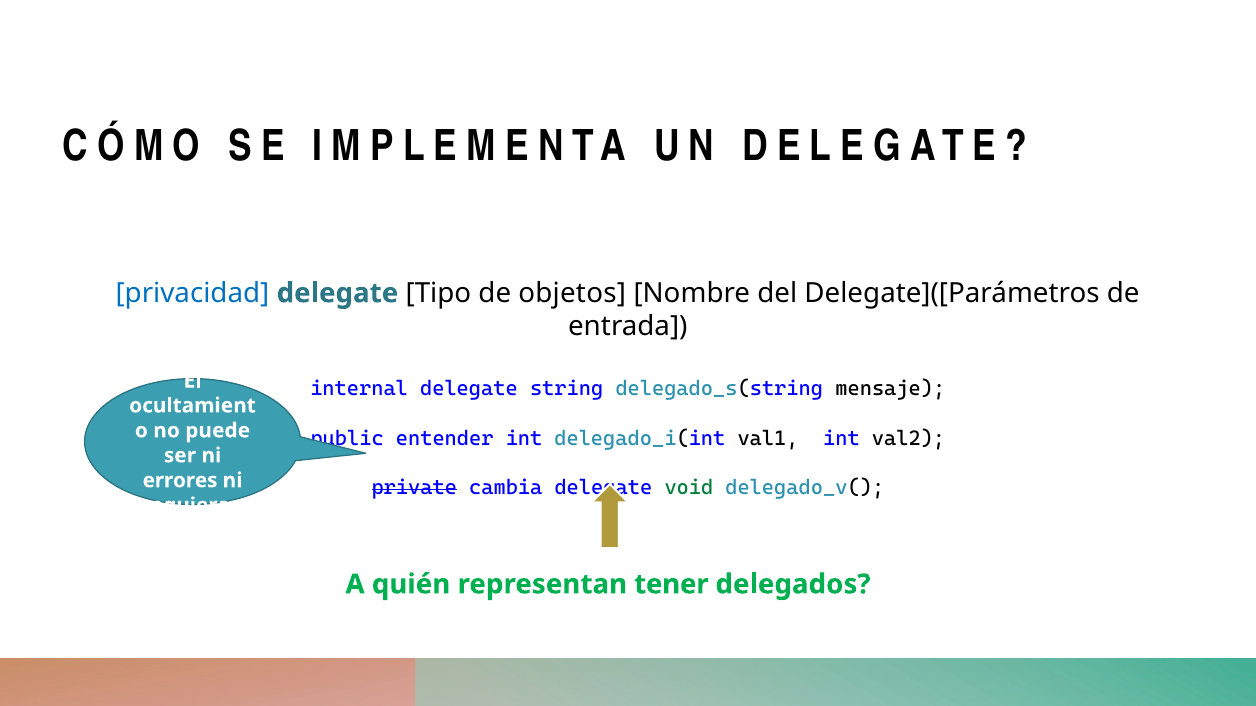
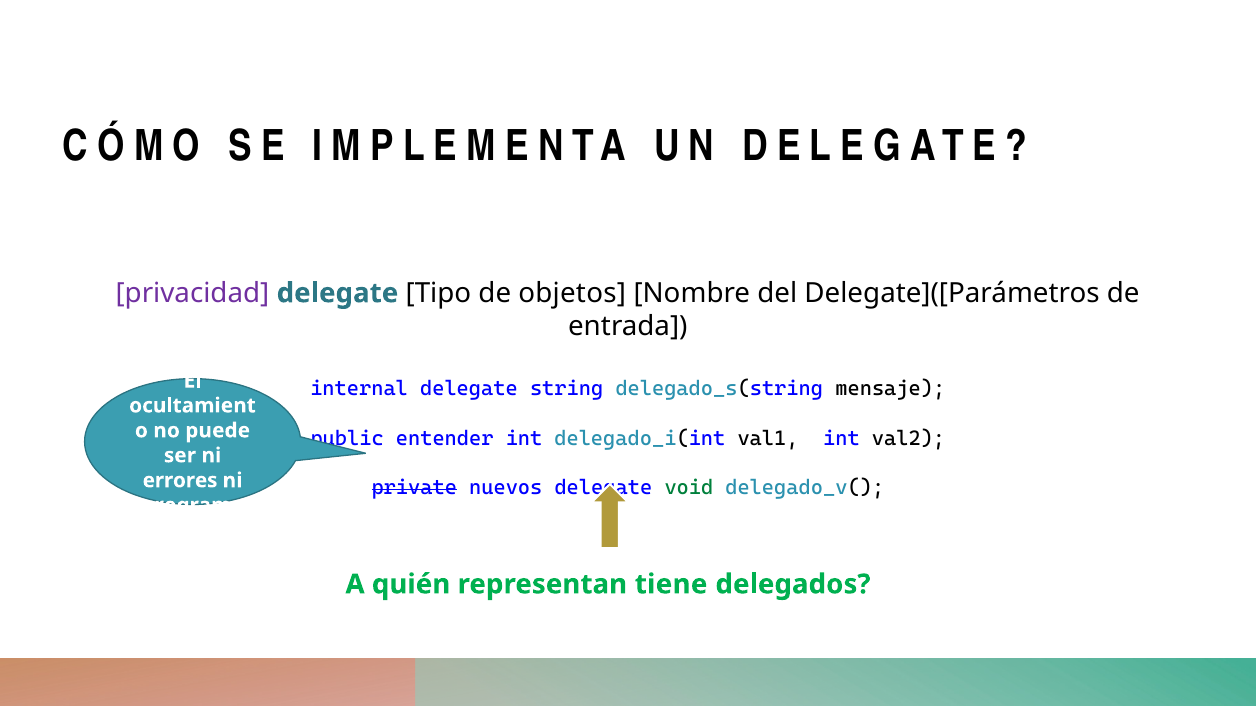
privacidad colour: blue -> purple
cambia: cambia -> nuevos
requieran: requieran -> programa
tener: tener -> tiene
